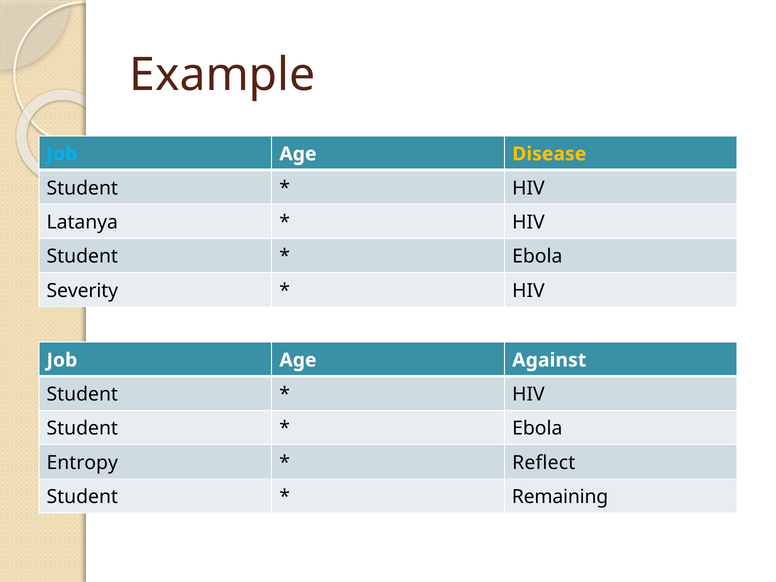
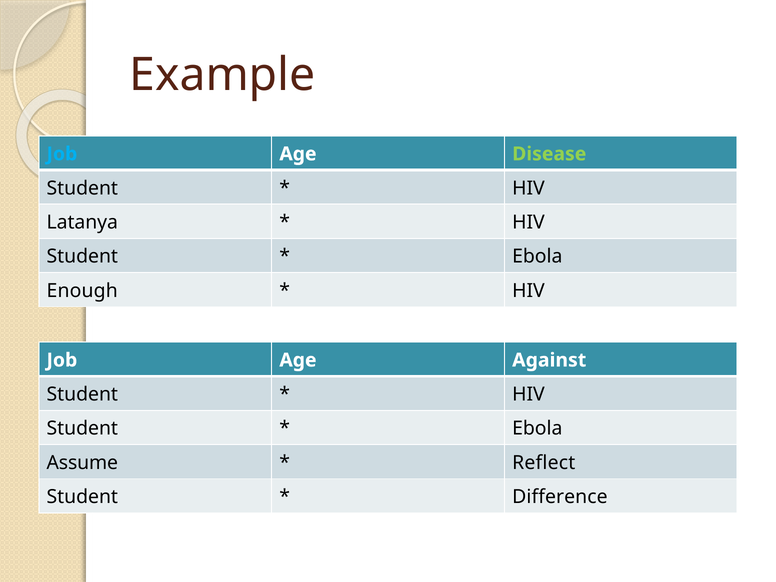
Disease colour: yellow -> light green
Severity: Severity -> Enough
Entropy: Entropy -> Assume
Remaining: Remaining -> Difference
